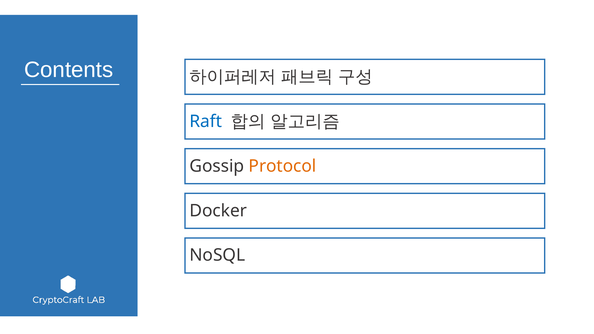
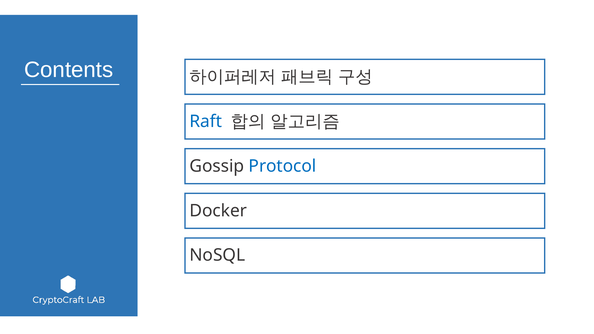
Protocol colour: orange -> blue
